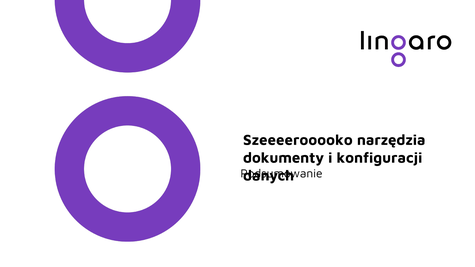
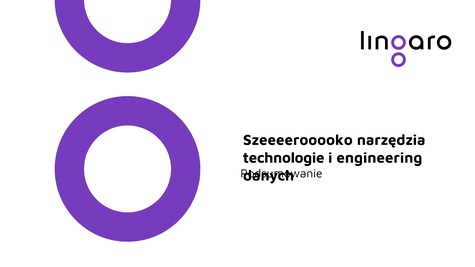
dokumenty: dokumenty -> technologie
konfiguracji: konfiguracji -> engineering
